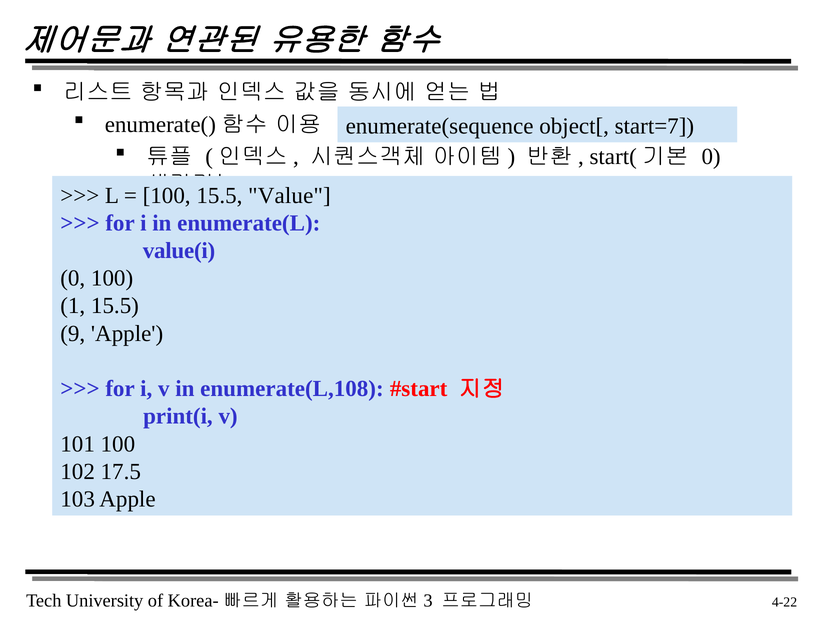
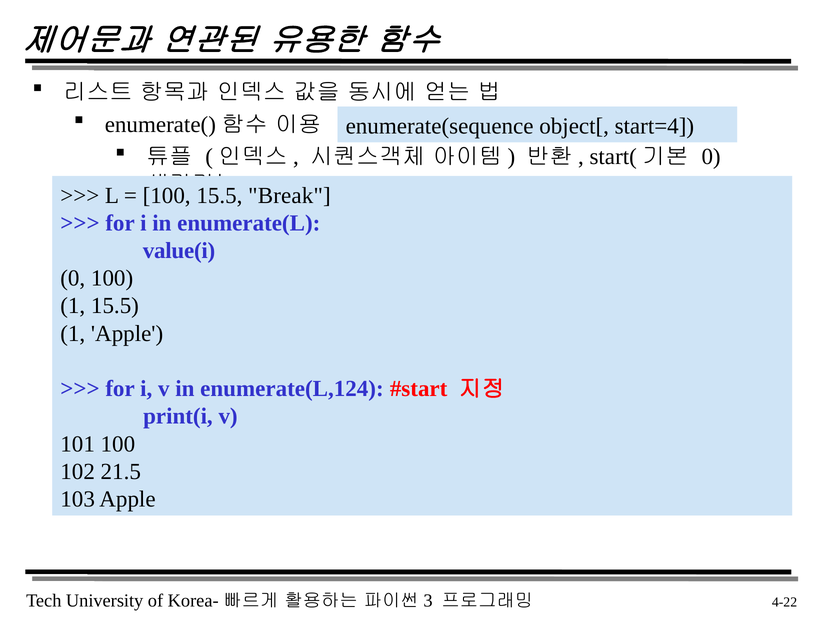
start=7: start=7 -> start=4
Value: Value -> Break
9 at (73, 333): 9 -> 1
enumerate(L,108: enumerate(L,108 -> enumerate(L,124
17.5: 17.5 -> 21.5
